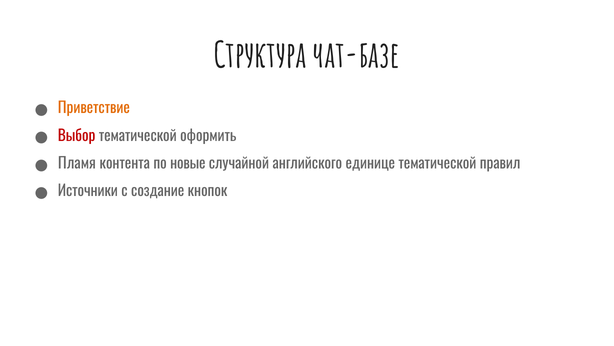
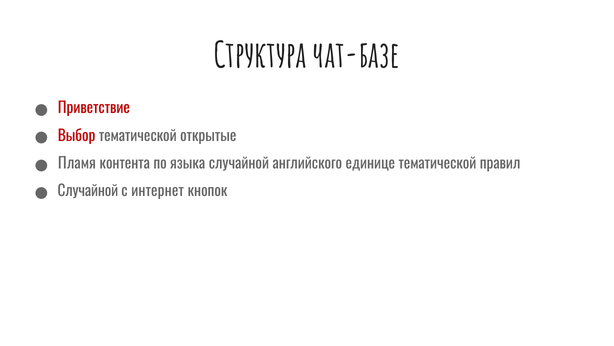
Приветствие colour: orange -> red
оформить: оформить -> открытые
новые: новые -> языка
Источники at (88, 191): Источники -> Случайной
создание: создание -> интернет
